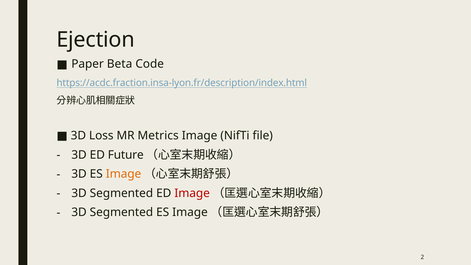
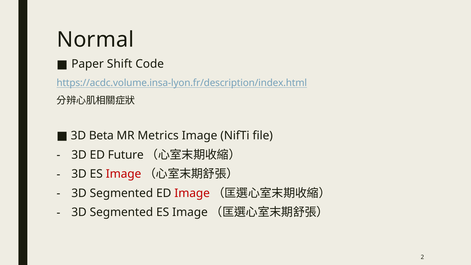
Ejection: Ejection -> Normal
Beta: Beta -> Shift
https://acdc.fraction.insa-lyon.fr/description/index.html: https://acdc.fraction.insa-lyon.fr/description/index.html -> https://acdc.volume.insa-lyon.fr/description/index.html
Loss: Loss -> Beta
Image at (124, 174) colour: orange -> red
